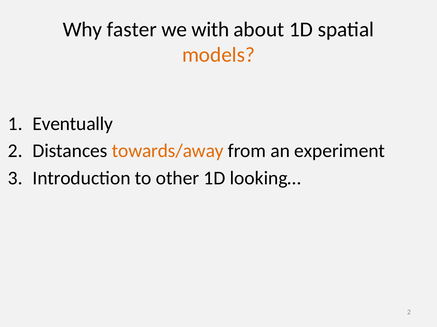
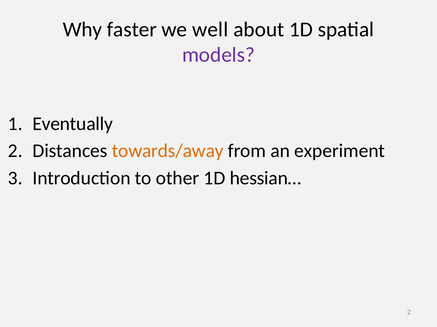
with: with -> well
models colour: orange -> purple
looking…: looking… -> hessian…
